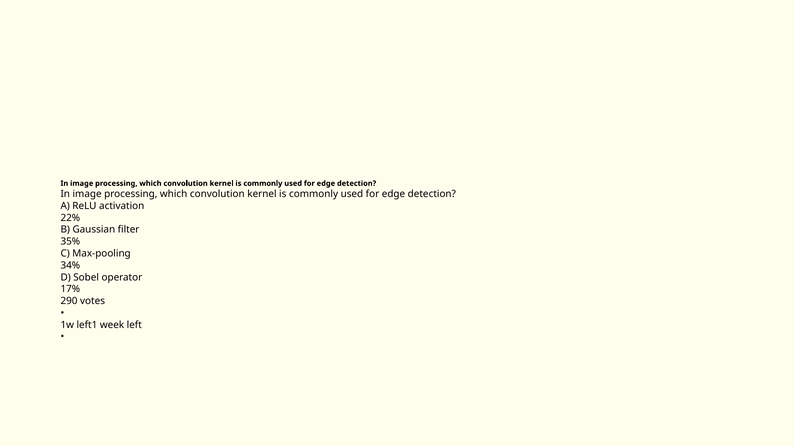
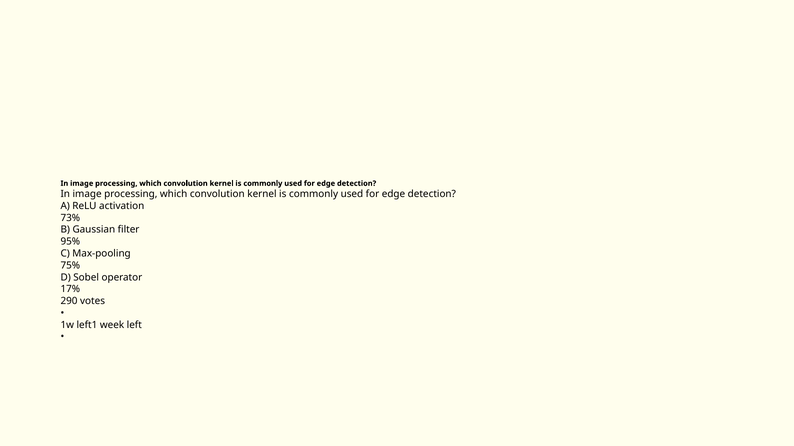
22%: 22% -> 73%
35%: 35% -> 95%
34%: 34% -> 75%
